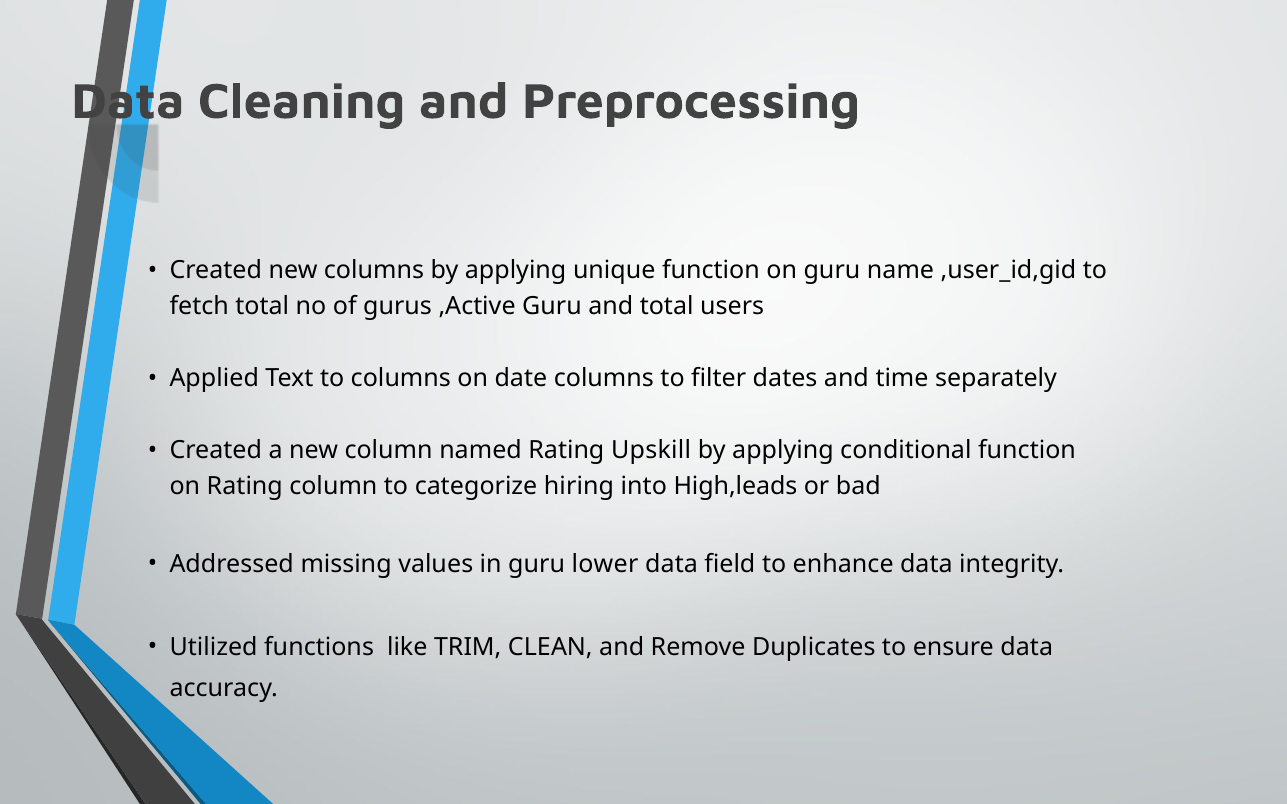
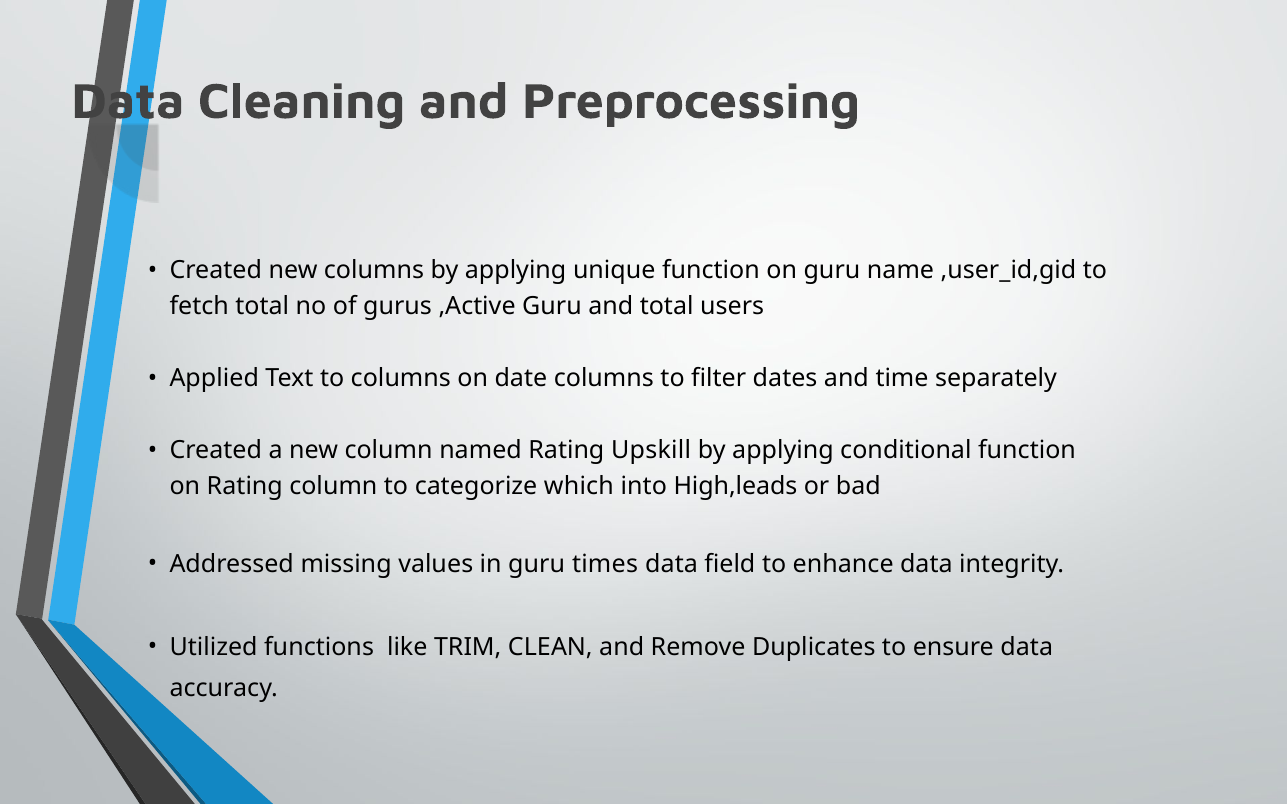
hiring: hiring -> which
lower: lower -> times
